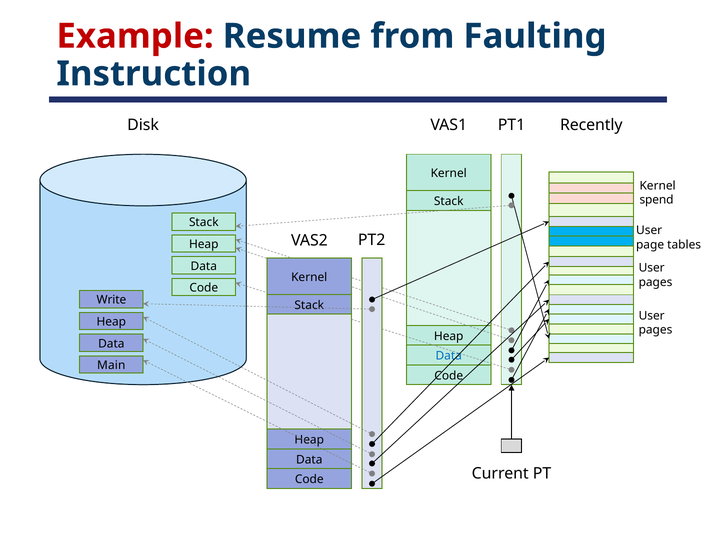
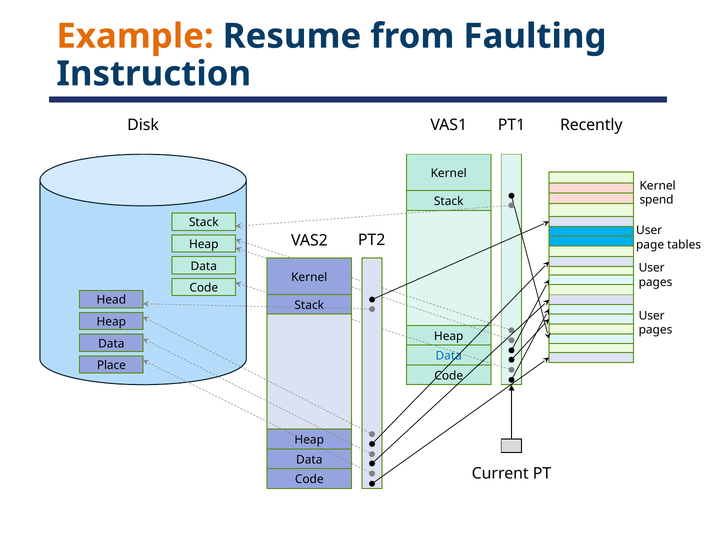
Example colour: red -> orange
Write: Write -> Head
Main: Main -> Place
